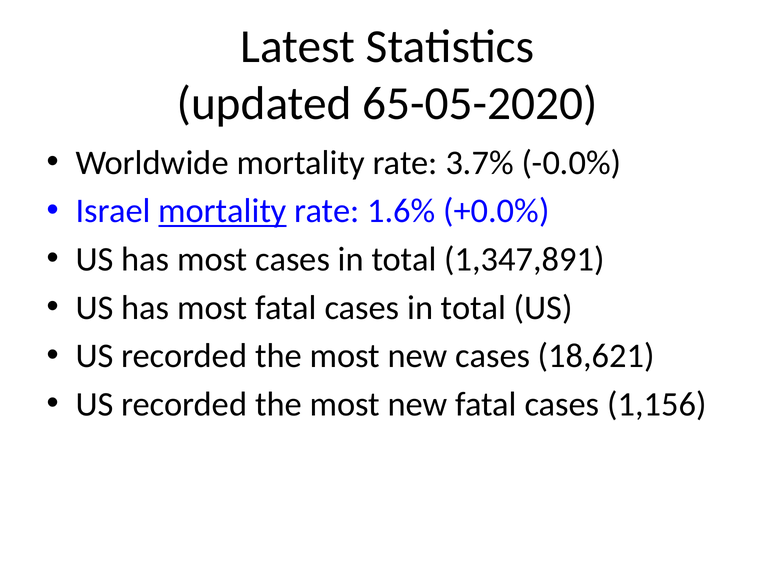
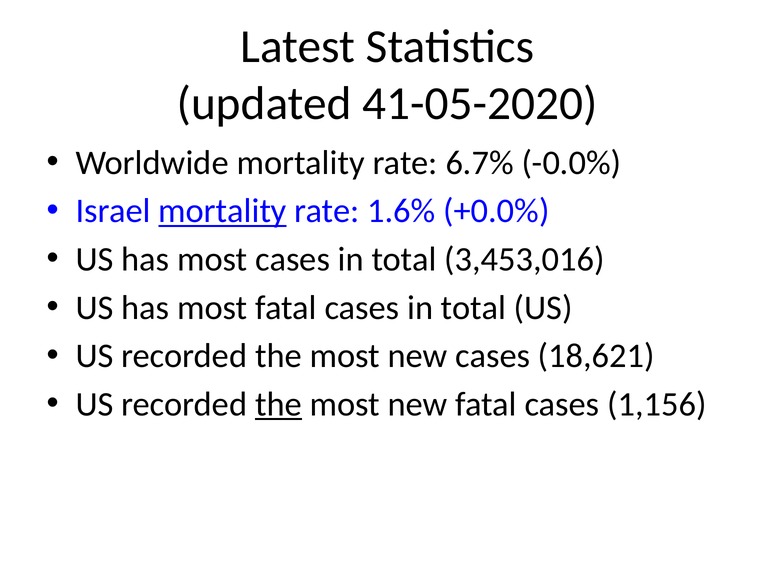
65-05-2020: 65-05-2020 -> 41-05-2020
3.7%: 3.7% -> 6.7%
1,347,891: 1,347,891 -> 3,453,016
the at (278, 404) underline: none -> present
